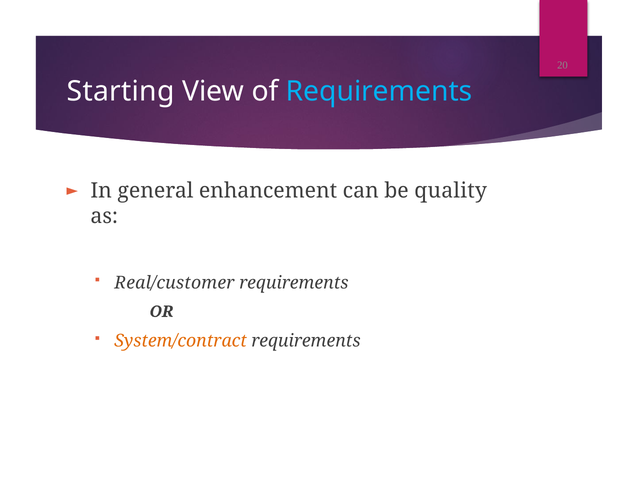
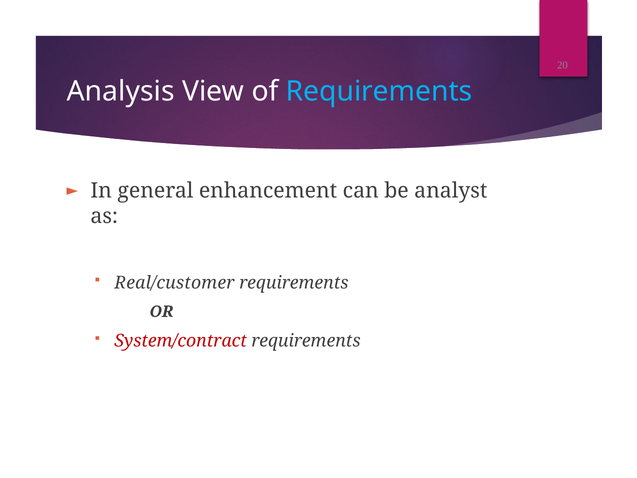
Starting: Starting -> Analysis
quality: quality -> analyst
System/contract colour: orange -> red
